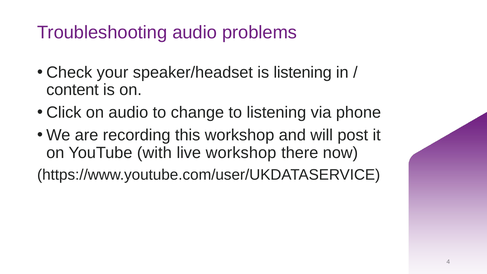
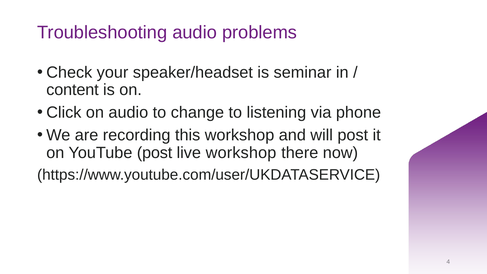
is listening: listening -> seminar
YouTube with: with -> post
